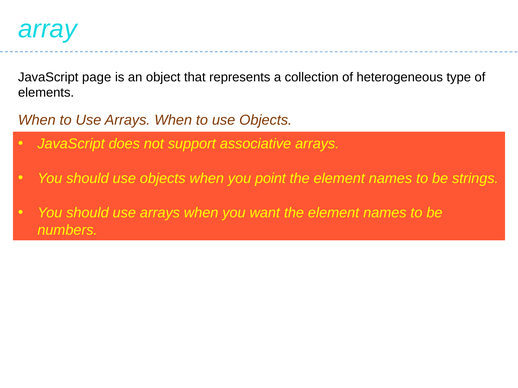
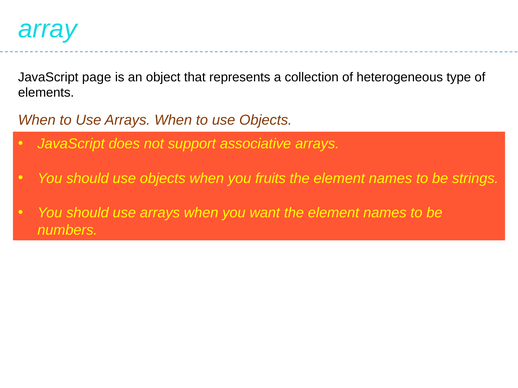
point: point -> fruits
